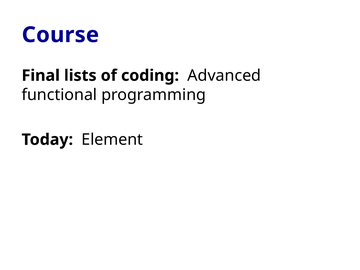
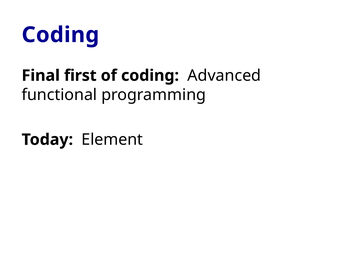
Course at (60, 35): Course -> Coding
lists: lists -> first
